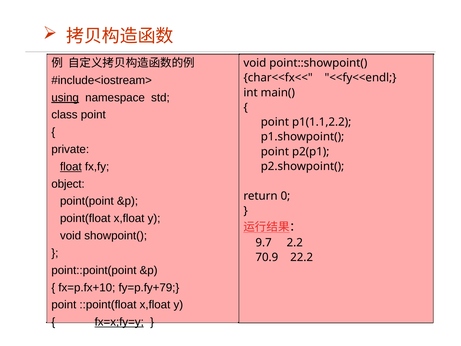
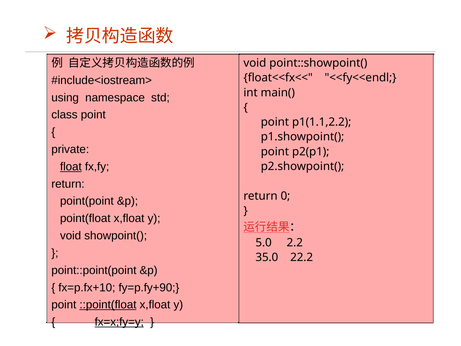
char<<fx<<: char<<fx<< -> float<<fx<<
using underline: present -> none
object at (68, 184): object -> return
9.7: 9.7 -> 5.0
70.9: 70.9 -> 35.0
fy=p.fy+79: fy=p.fy+79 -> fy=p.fy+90
::point(float underline: none -> present
